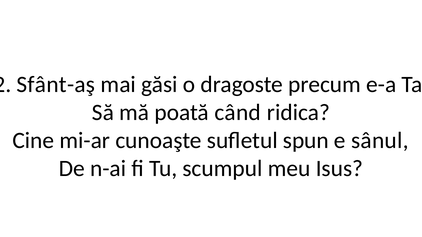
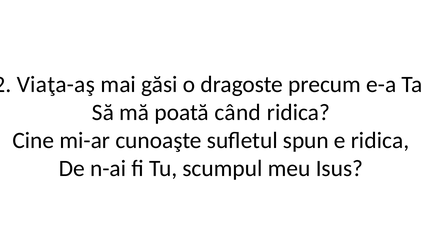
Sfânt-aş: Sfânt-aş -> Viaţa-aş
e sânul: sânul -> ridica
